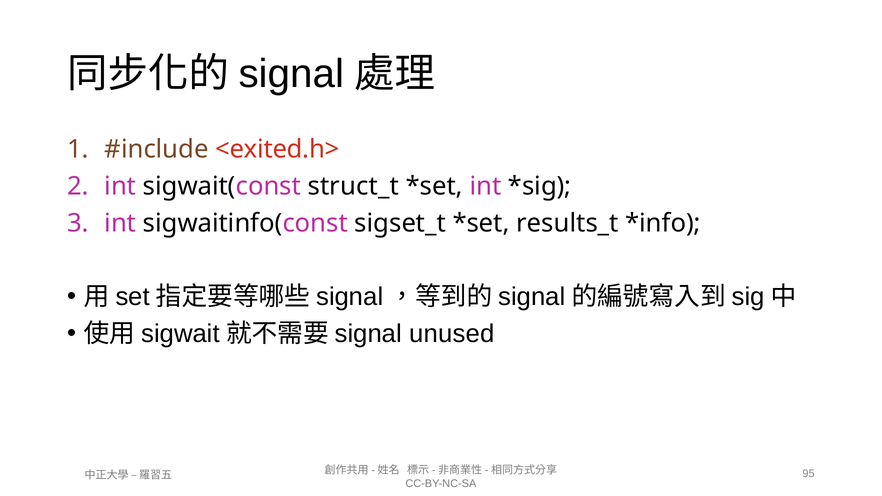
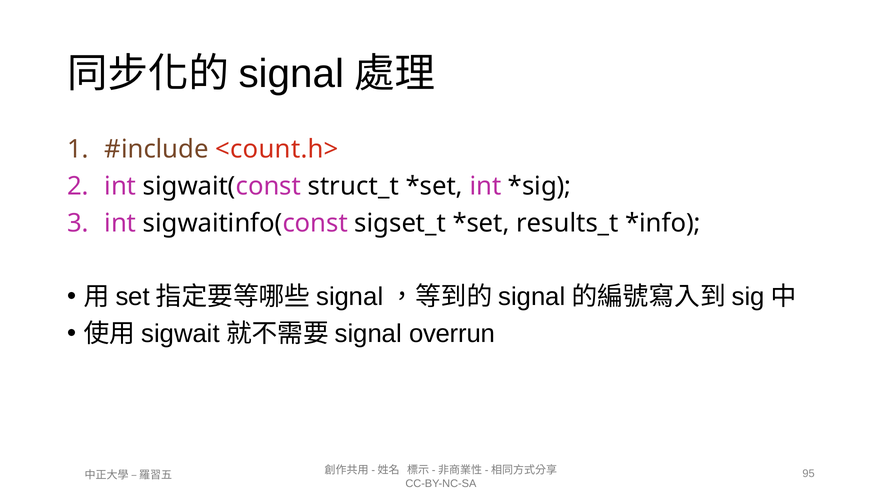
<exited.h>: <exited.h> -> <count.h>
unused: unused -> overrun
